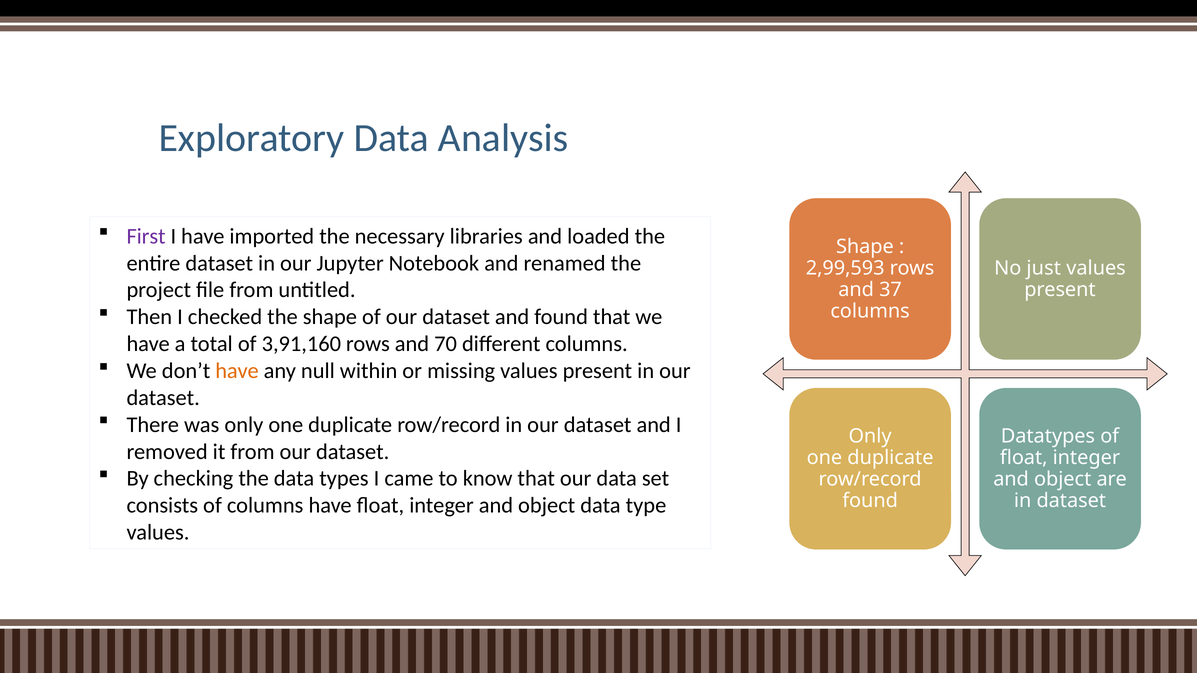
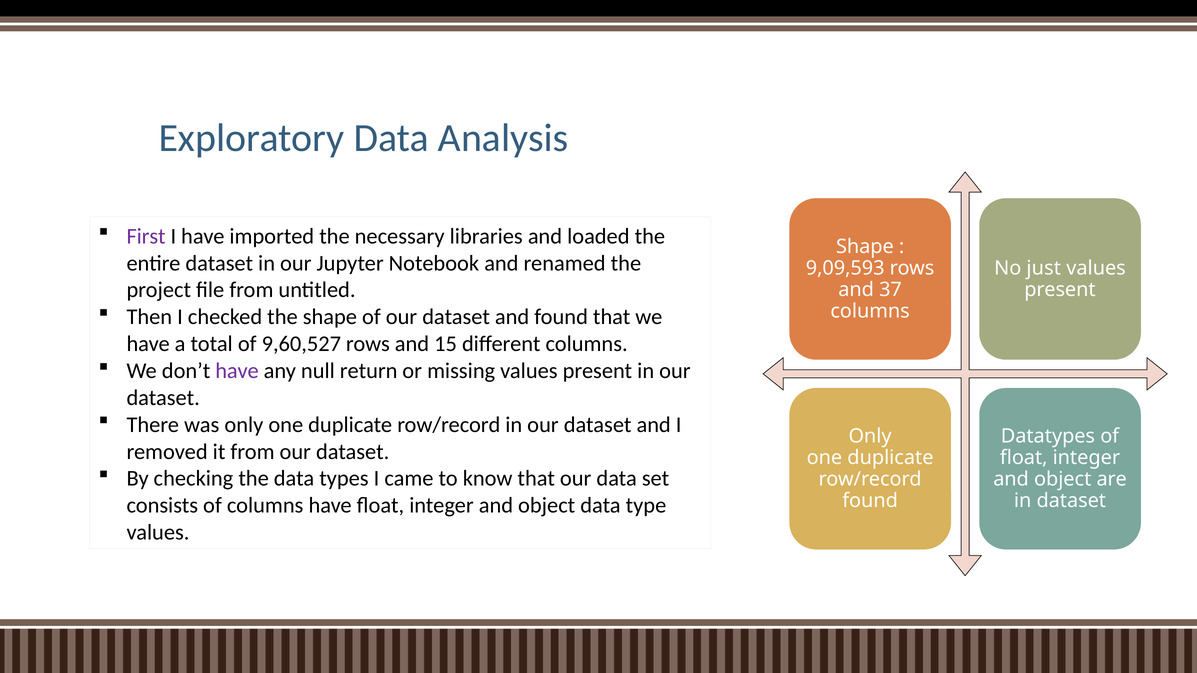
2,99,593: 2,99,593 -> 9,09,593
3,91,160: 3,91,160 -> 9,60,527
70: 70 -> 15
have at (237, 371) colour: orange -> purple
within: within -> return
